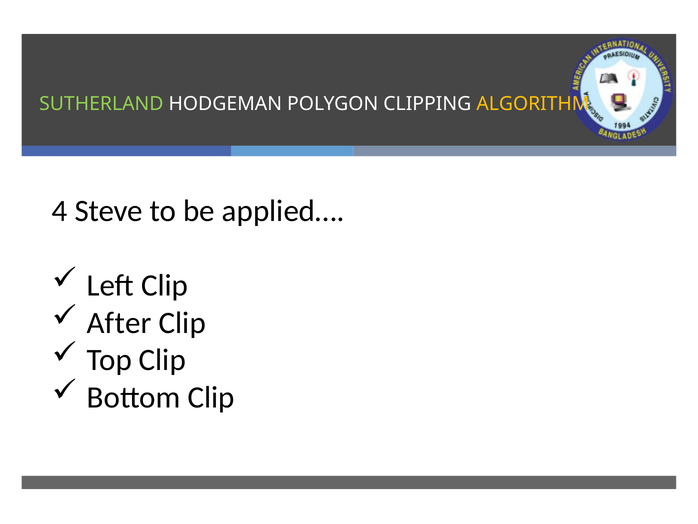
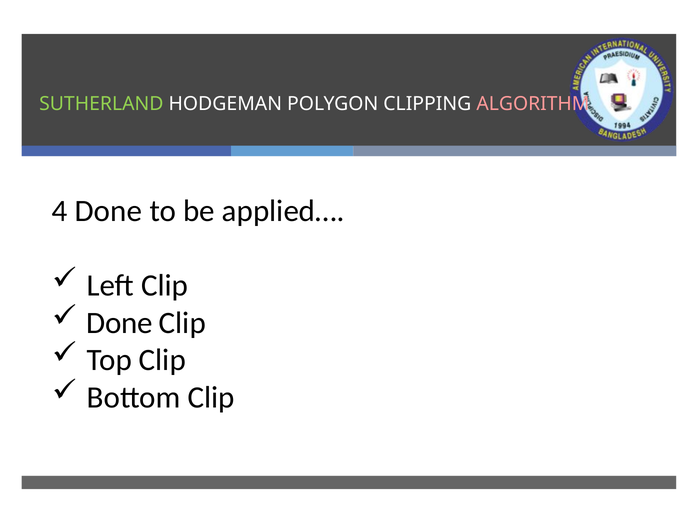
ALGORITHM colour: yellow -> pink
4 Steve: Steve -> Done
After at (119, 323): After -> Done
